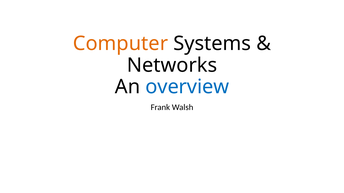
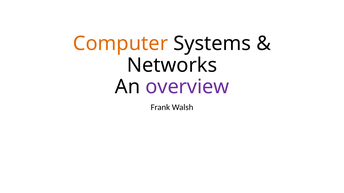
overview colour: blue -> purple
